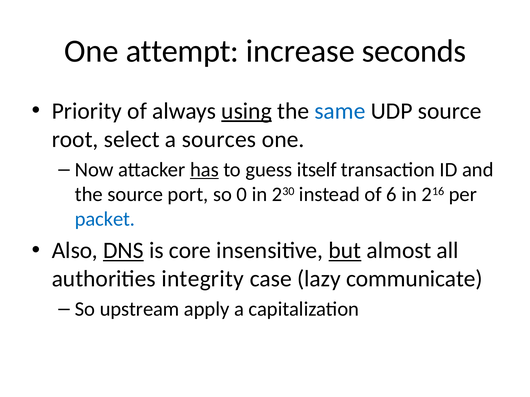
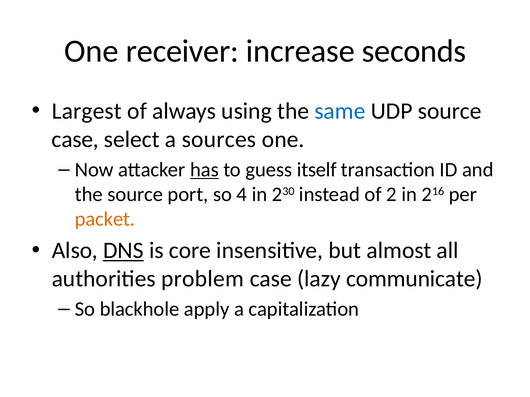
attempt: attempt -> receiver
Priority: Priority -> Largest
using underline: present -> none
root at (75, 139): root -> case
0: 0 -> 4
6: 6 -> 2
packet colour: blue -> orange
but underline: present -> none
integrity: integrity -> problem
upstream: upstream -> blackhole
